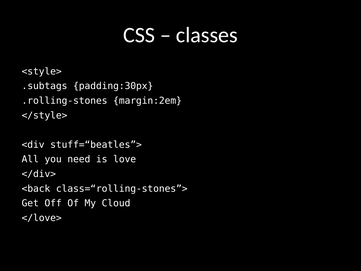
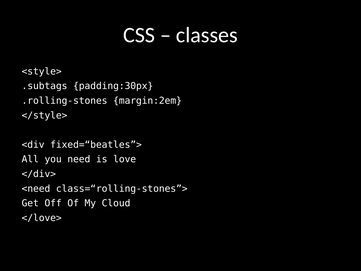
stuff=“beatles”>: stuff=“beatles”> -> fixed=“beatles”>
<back: <back -> <need
